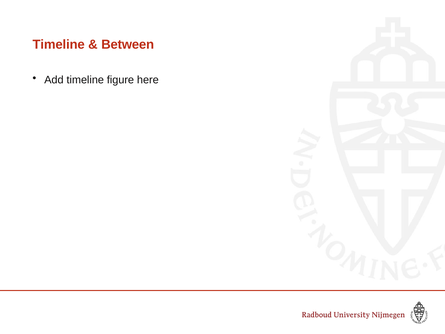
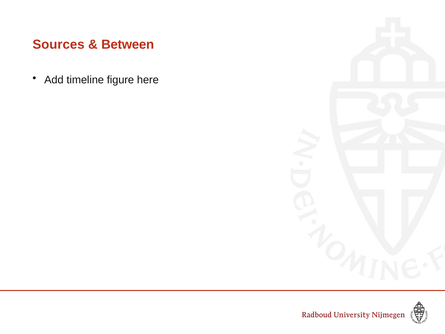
Timeline at (59, 44): Timeline -> Sources
